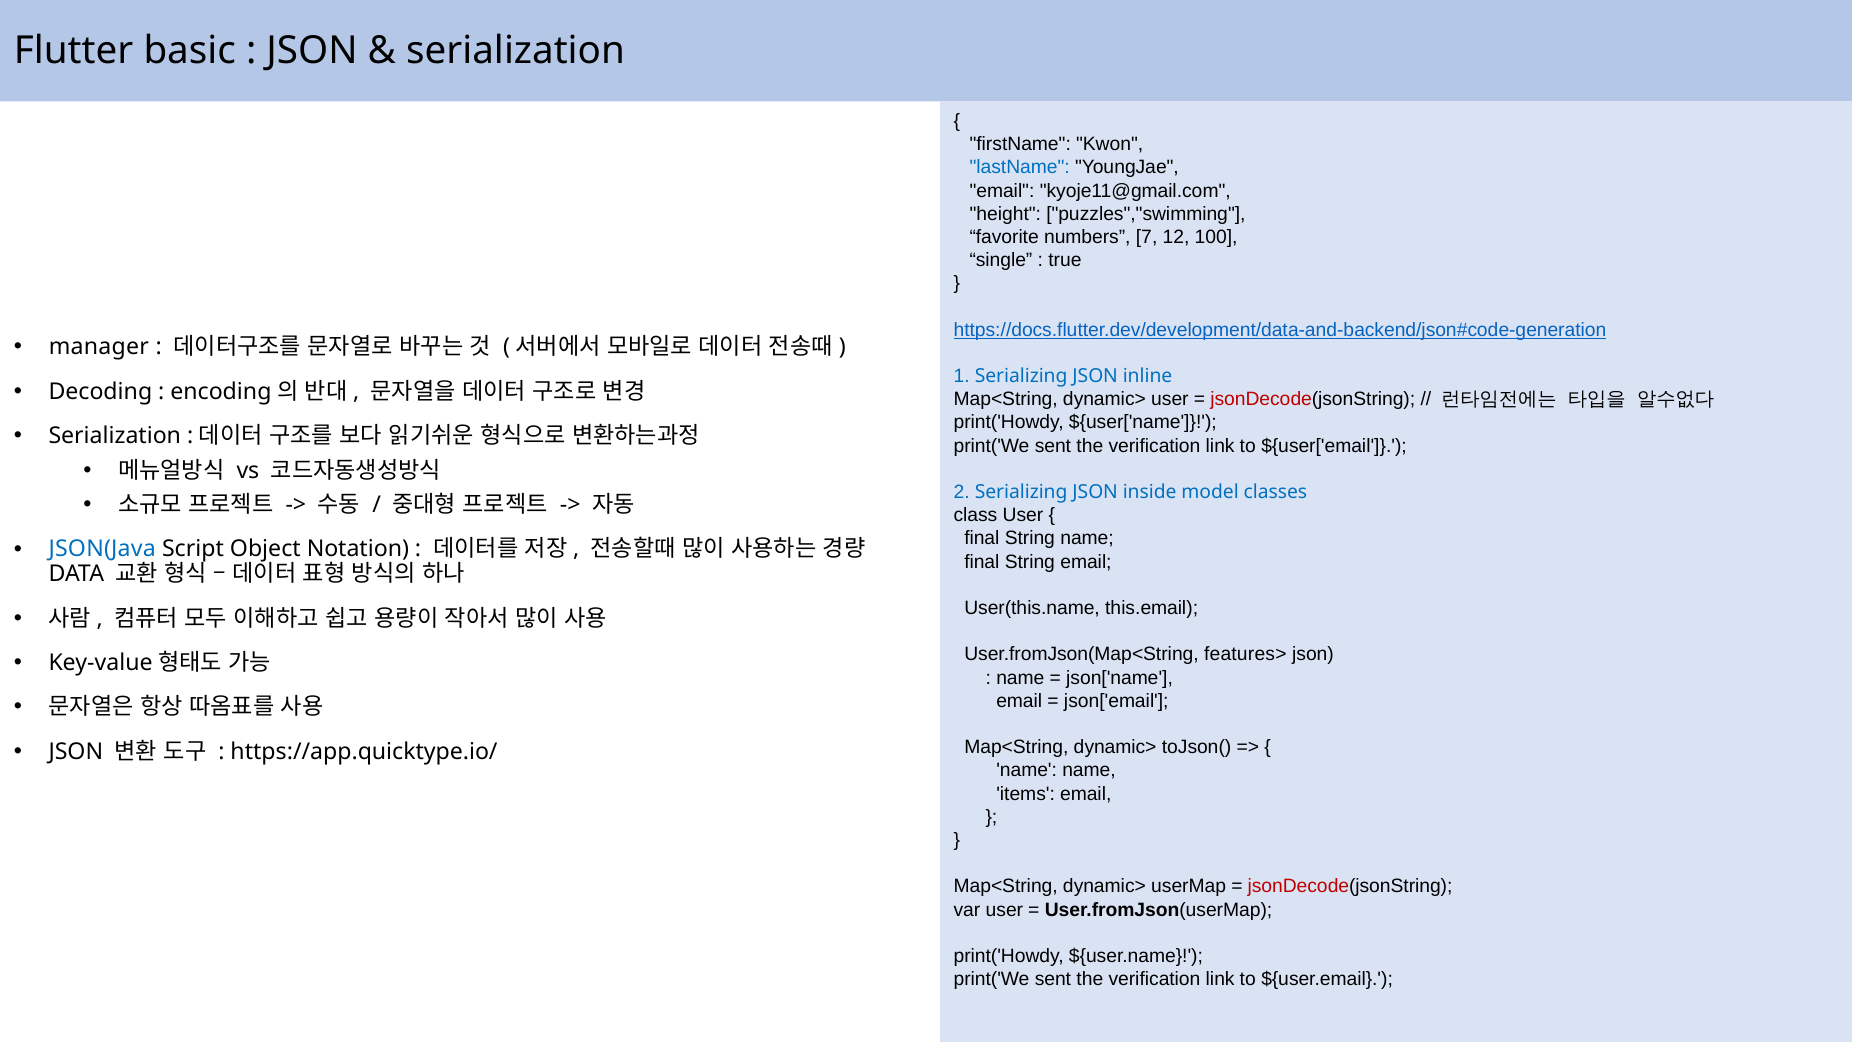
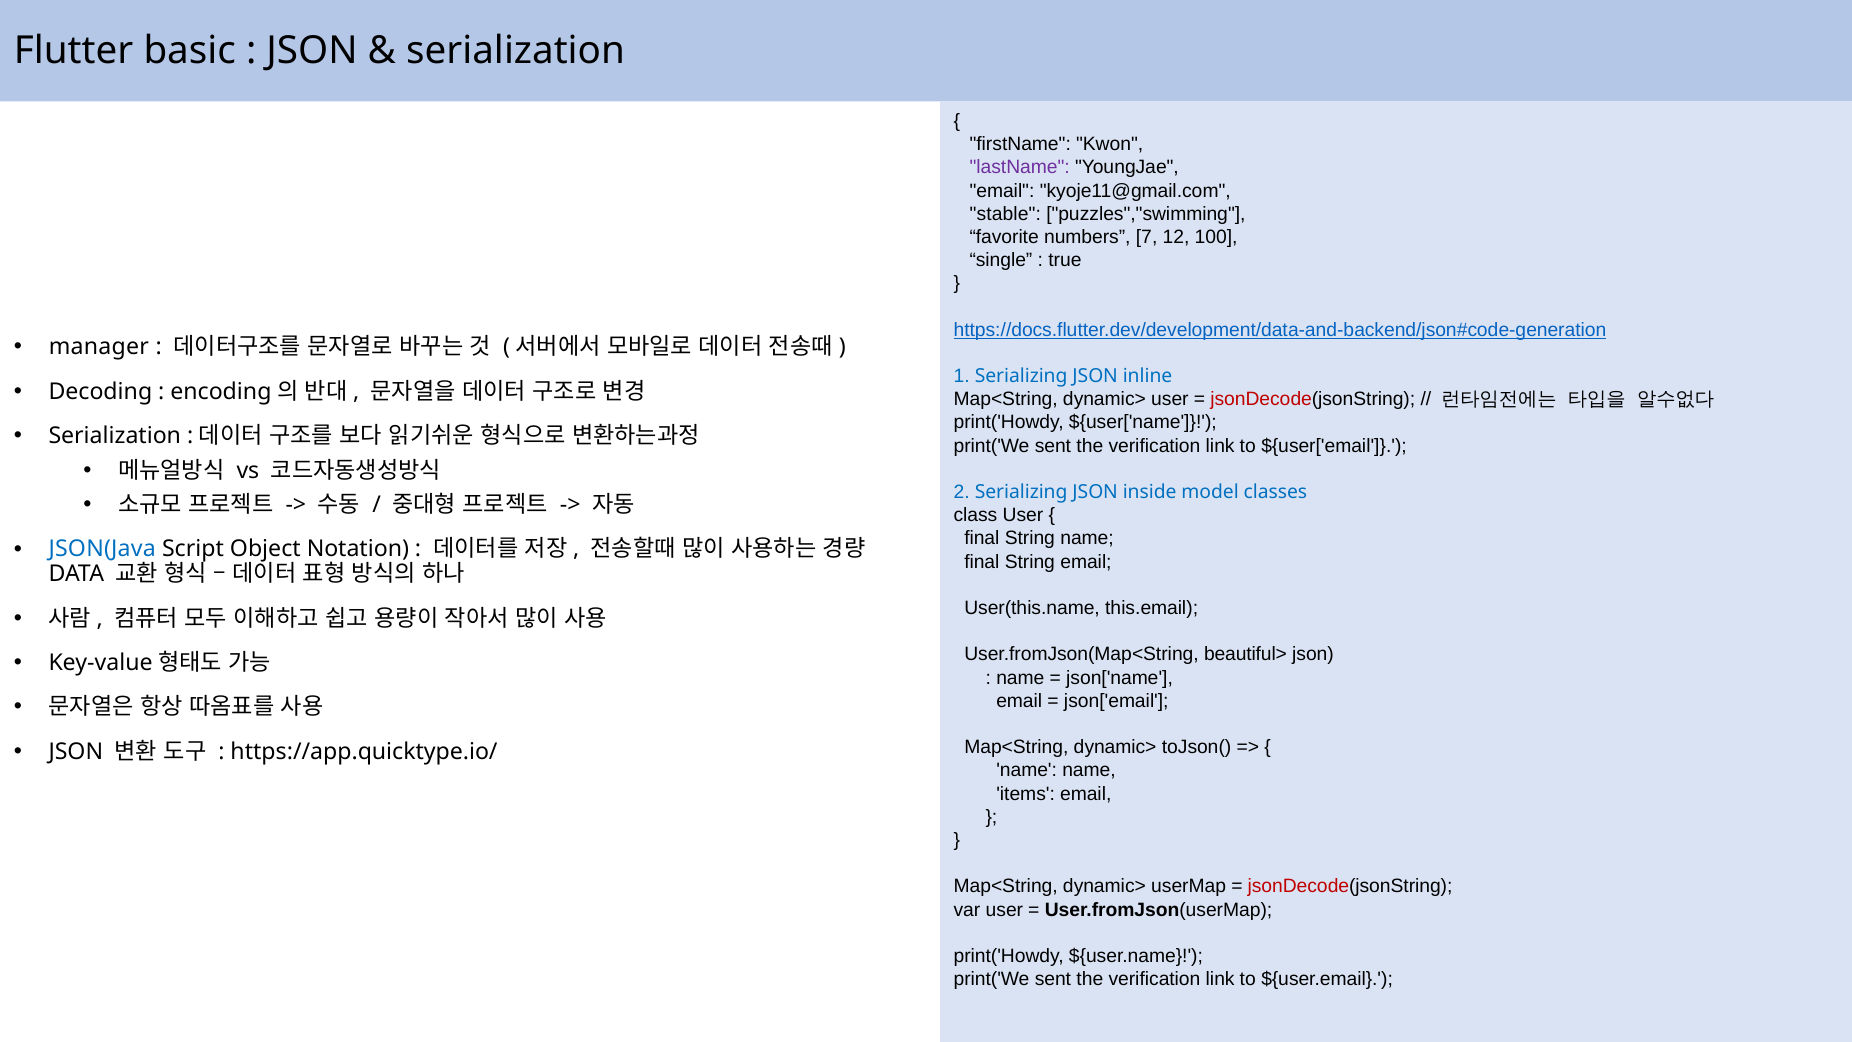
lastName colour: blue -> purple
height: height -> stable
features>: features> -> beautiful>
